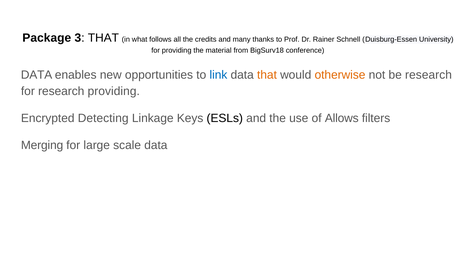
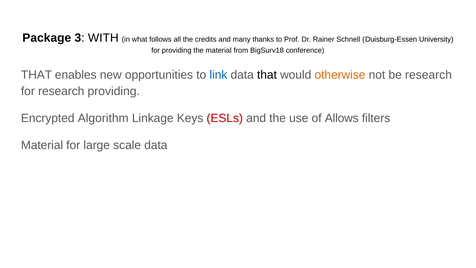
3 THAT: THAT -> WITH
DATA at (37, 75): DATA -> THAT
that at (267, 75) colour: orange -> black
Detecting: Detecting -> Algorithm
ESLs colour: black -> red
Merging at (42, 145): Merging -> Material
